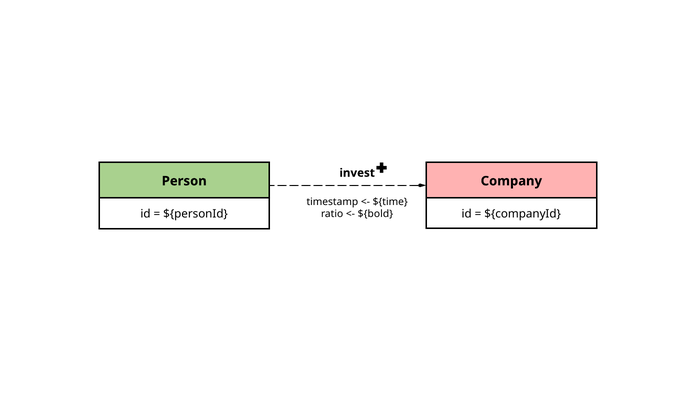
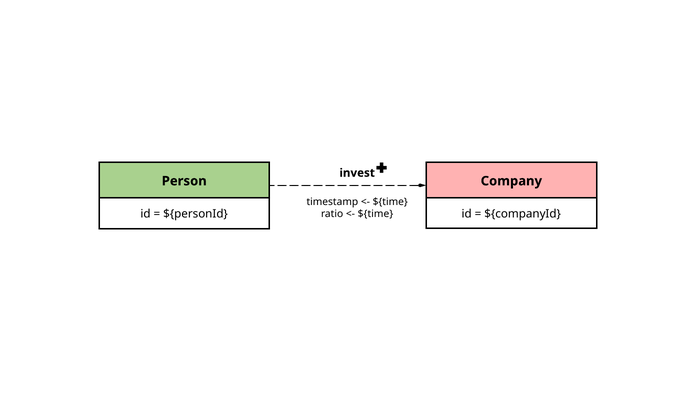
${bold at (375, 214): ${bold -> ${time
